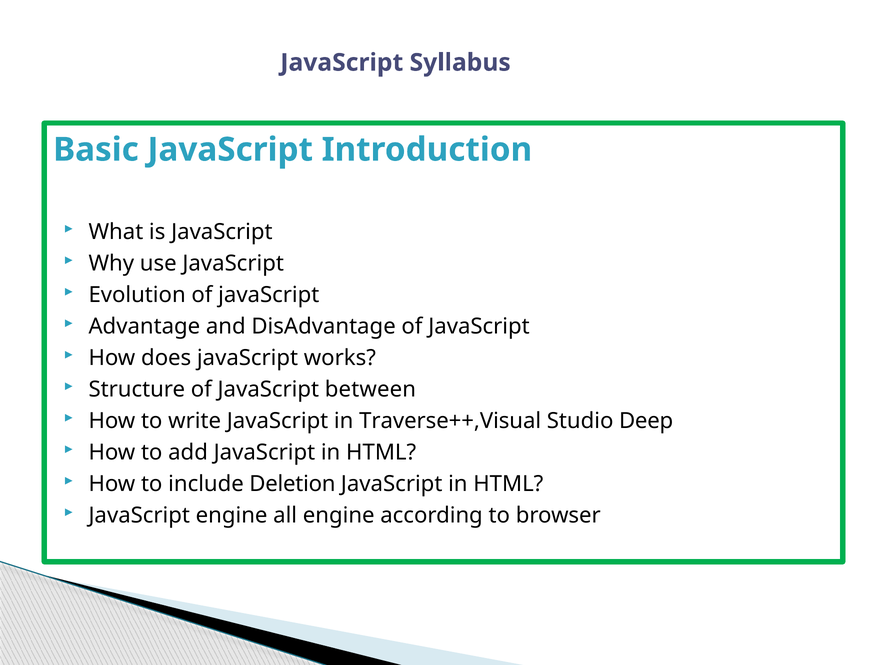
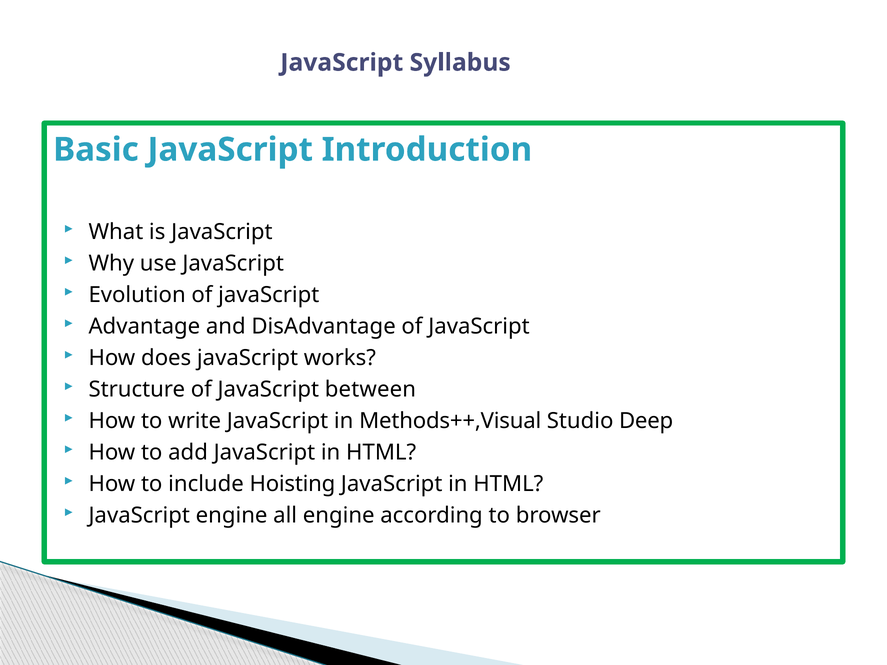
Traverse++,Visual: Traverse++,Visual -> Methods++,Visual
Deletion: Deletion -> Hoisting
